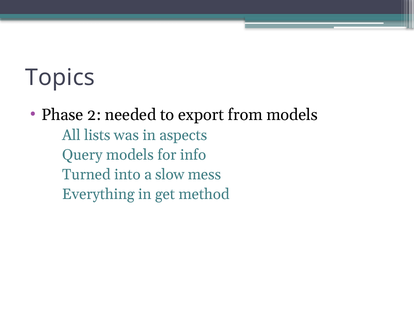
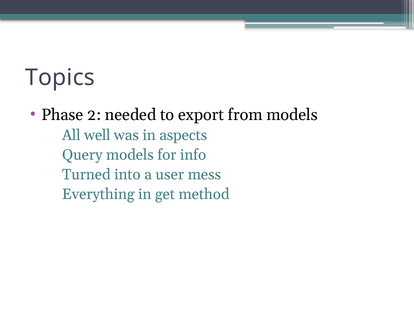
lists: lists -> well
slow: slow -> user
